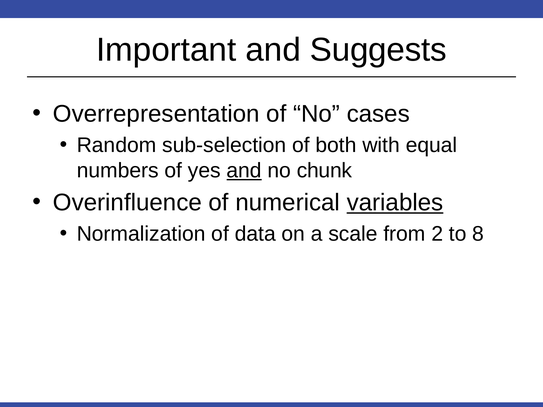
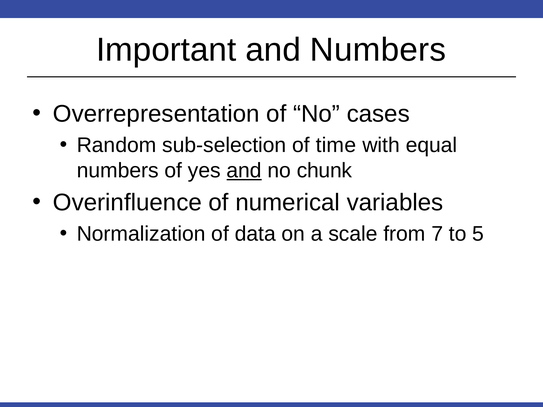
and Suggests: Suggests -> Numbers
both: both -> time
variables underline: present -> none
2: 2 -> 7
8: 8 -> 5
